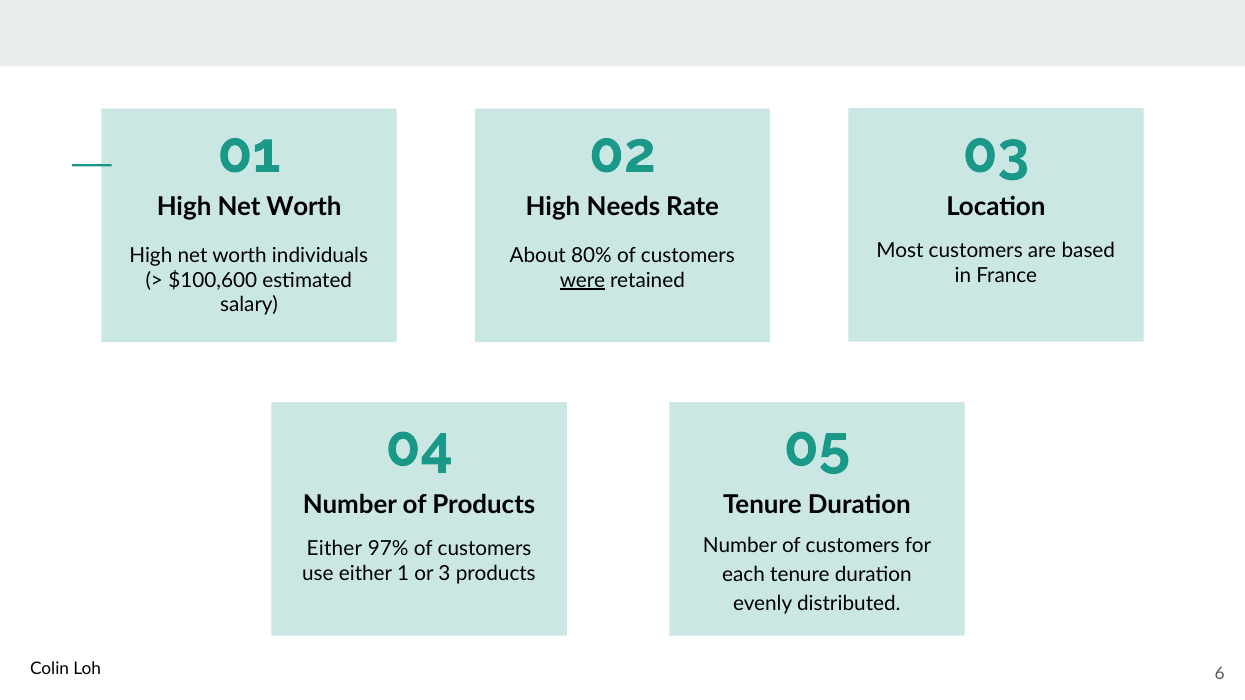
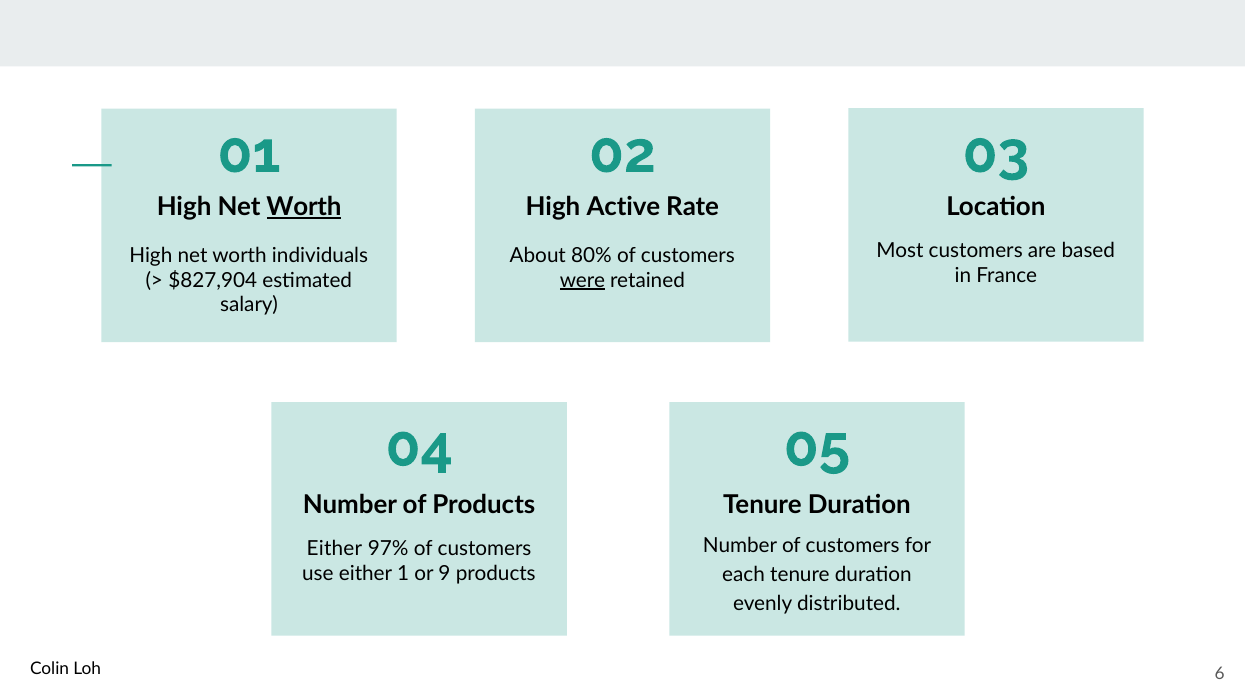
Worth at (304, 207) underline: none -> present
Needs: Needs -> Active
$100,600: $100,600 -> $827,904
3: 3 -> 9
